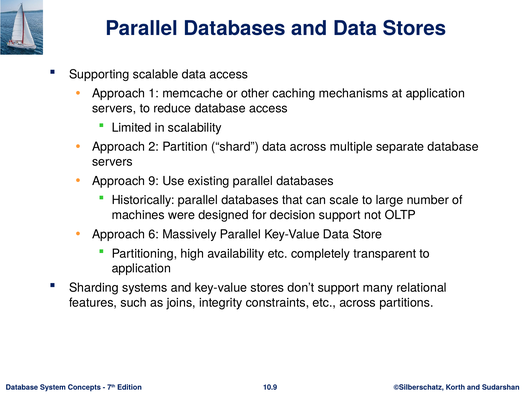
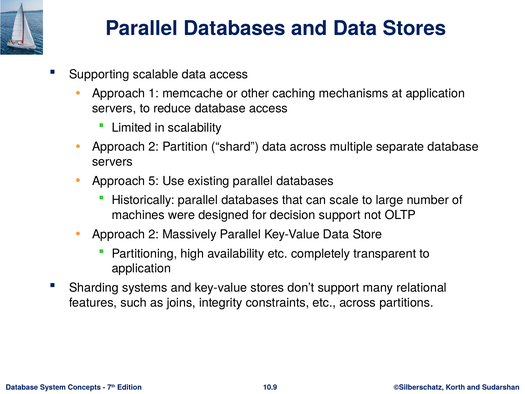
9: 9 -> 5
6 at (154, 234): 6 -> 2
